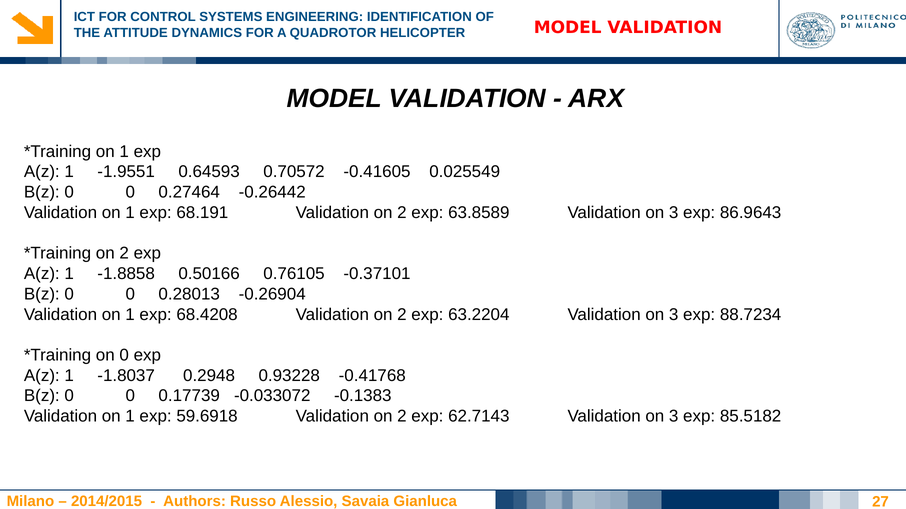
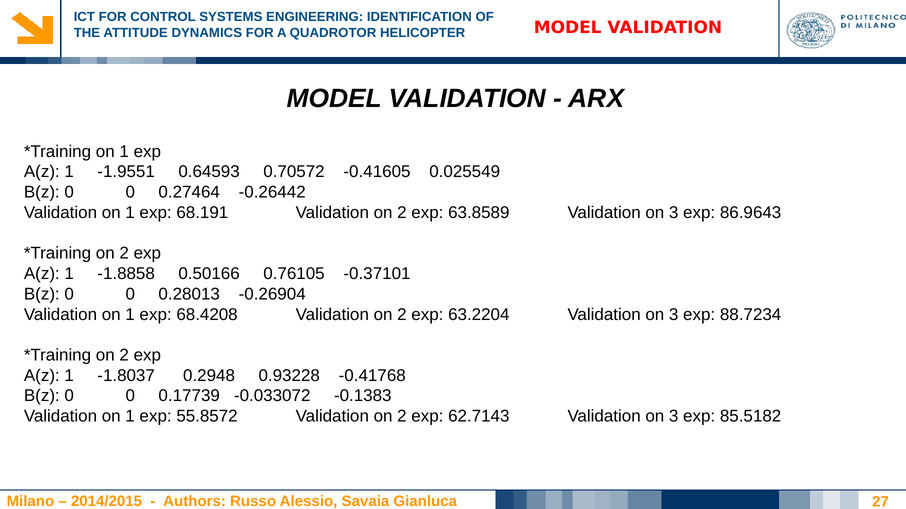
0 at (124, 356): 0 -> 2
59.6918: 59.6918 -> 55.8572
